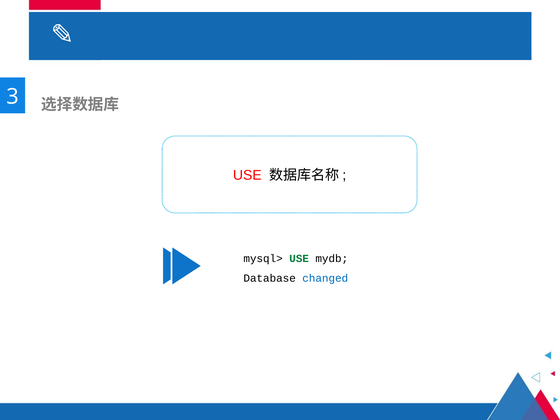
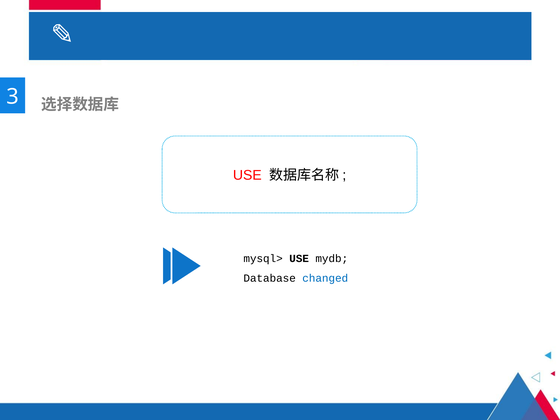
USE at (299, 259) colour: green -> black
